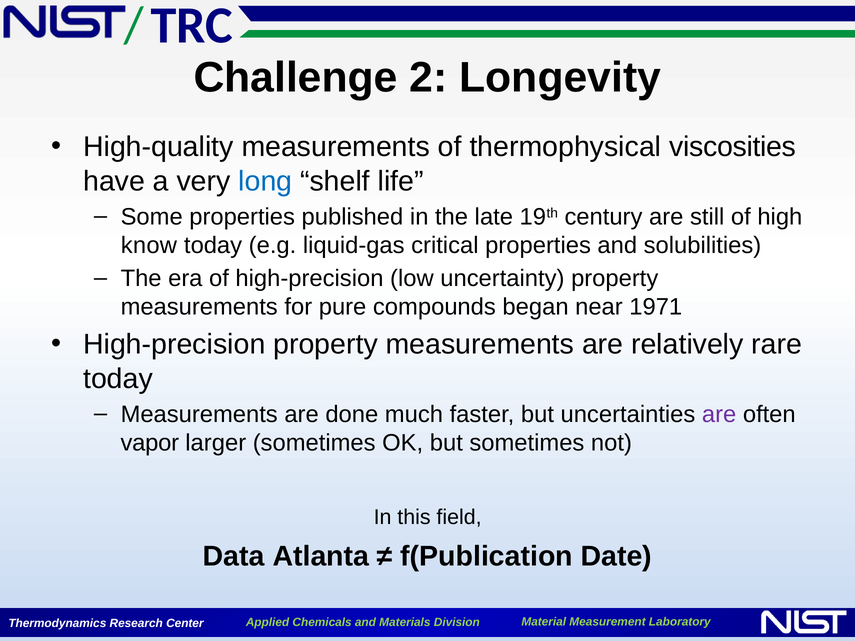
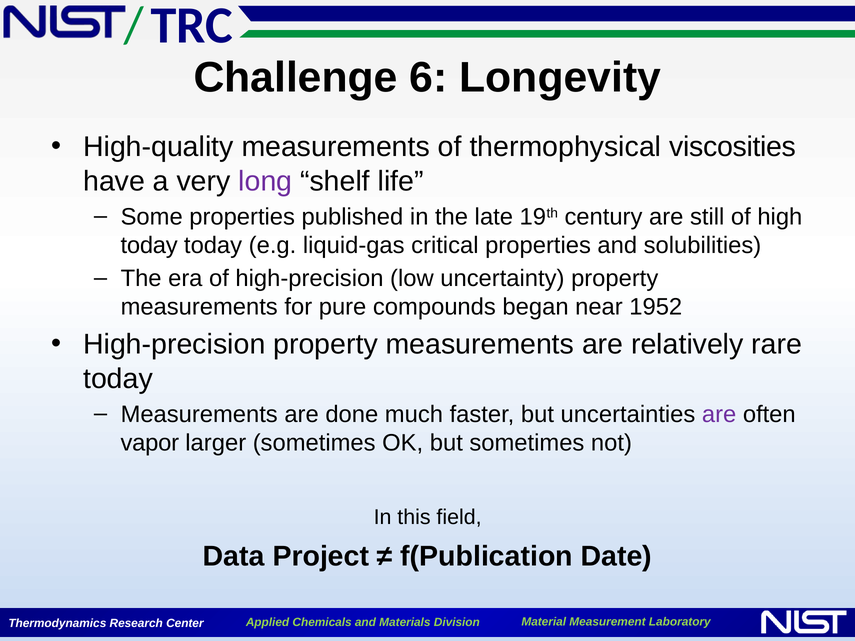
2: 2 -> 6
long colour: blue -> purple
know at (149, 245): know -> today
1971: 1971 -> 1952
Atlanta: Atlanta -> Project
